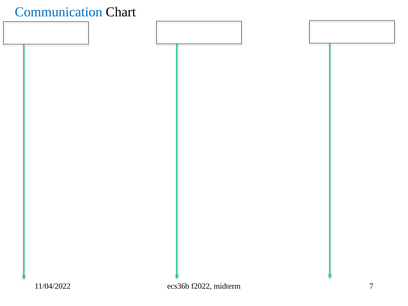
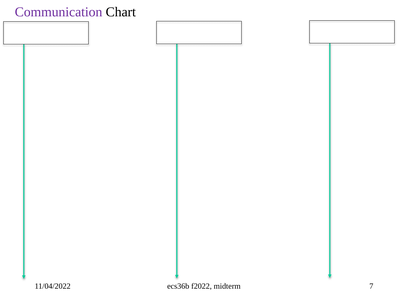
Communication colour: blue -> purple
